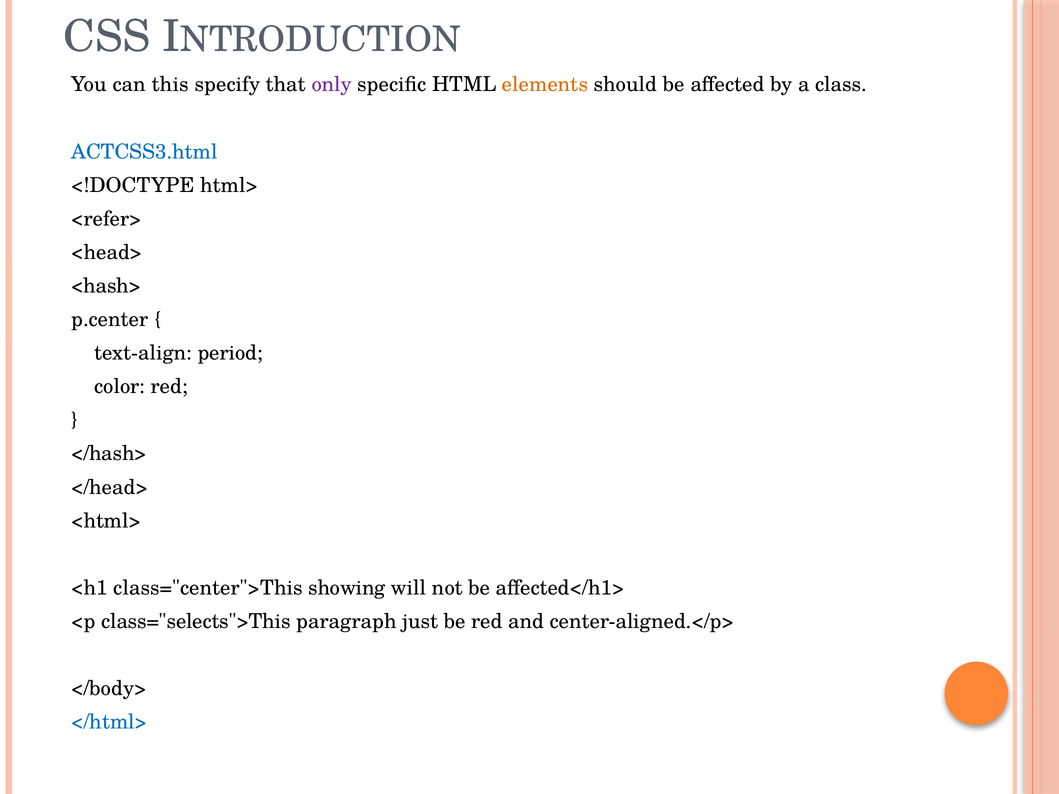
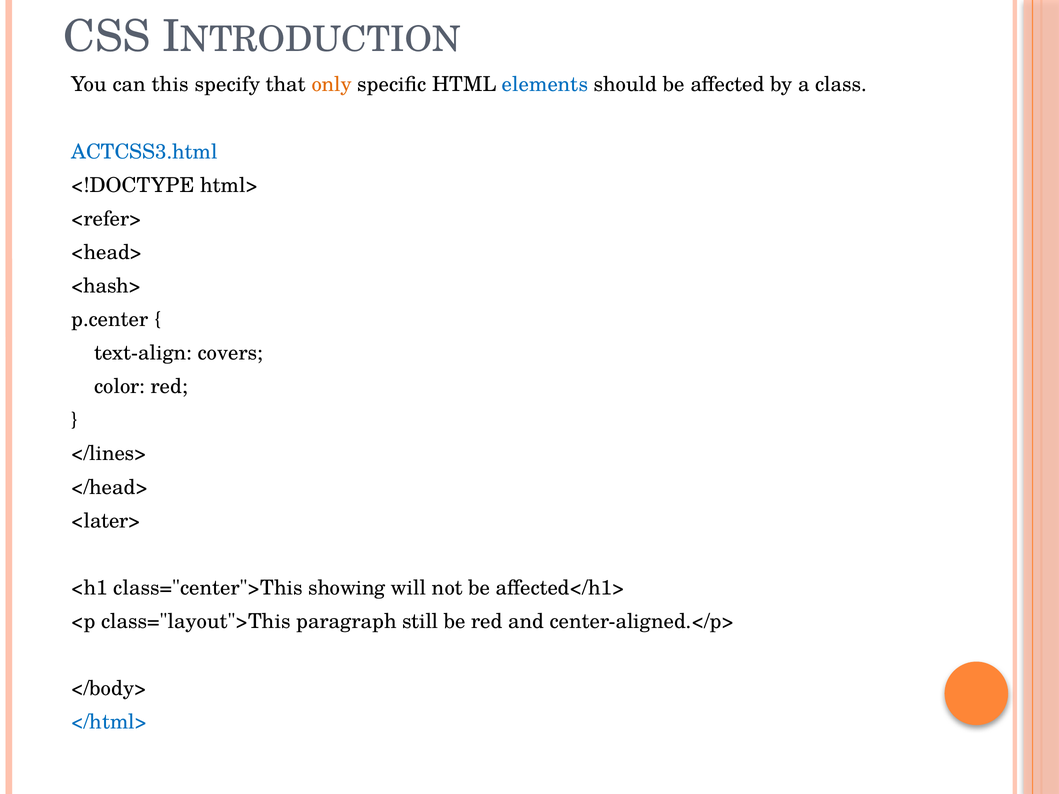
only colour: purple -> orange
elements colour: orange -> blue
period: period -> covers
</hash>: </hash> -> </lines>
<html>: <html> -> <later>
class="selects">This: class="selects">This -> class="layout">This
just: just -> still
